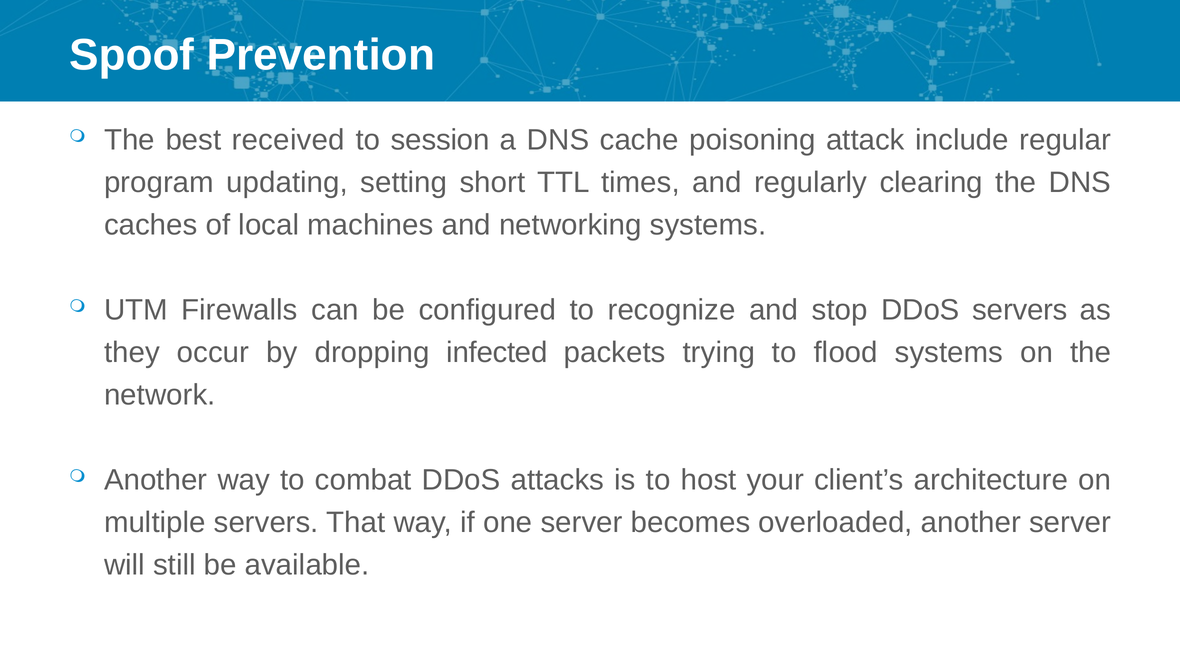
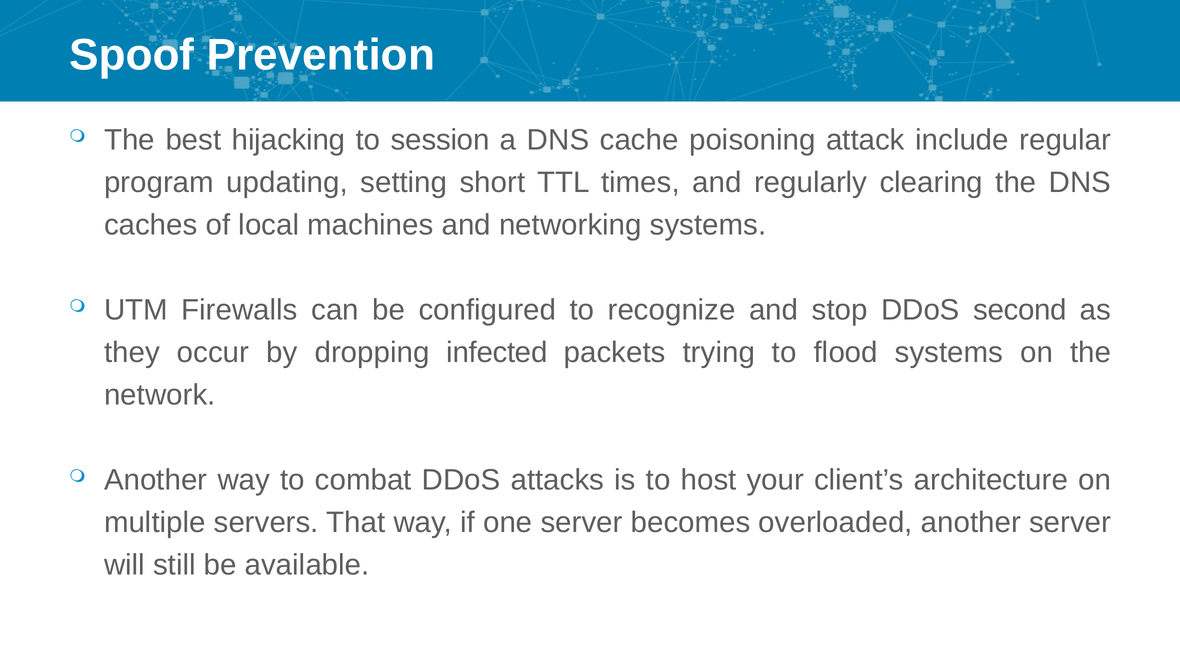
received: received -> hijacking
DDoS servers: servers -> second
